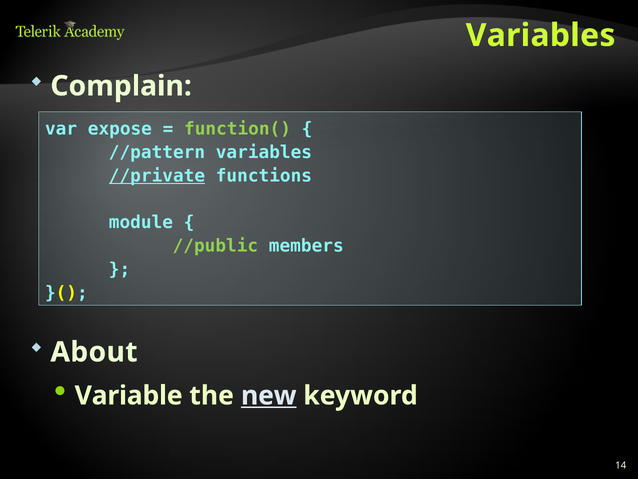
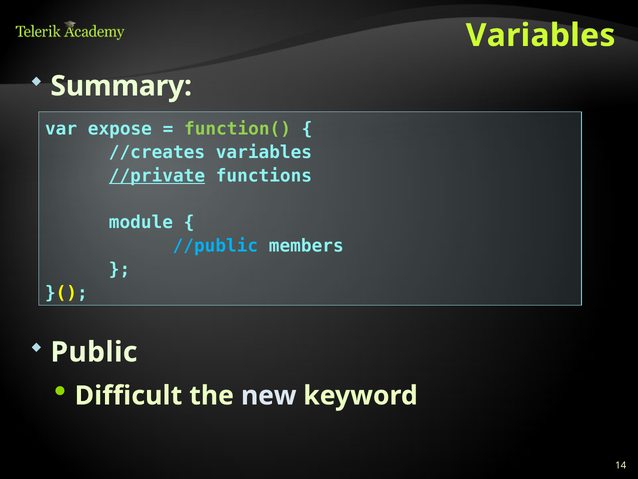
Complain: Complain -> Summary
//pattern: //pattern -> //creates
//public colour: light green -> light blue
About: About -> Public
Variable: Variable -> Difficult
new underline: present -> none
